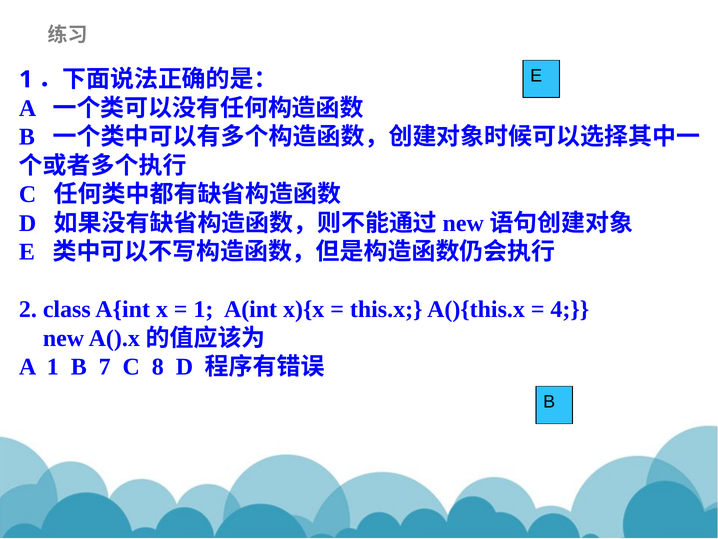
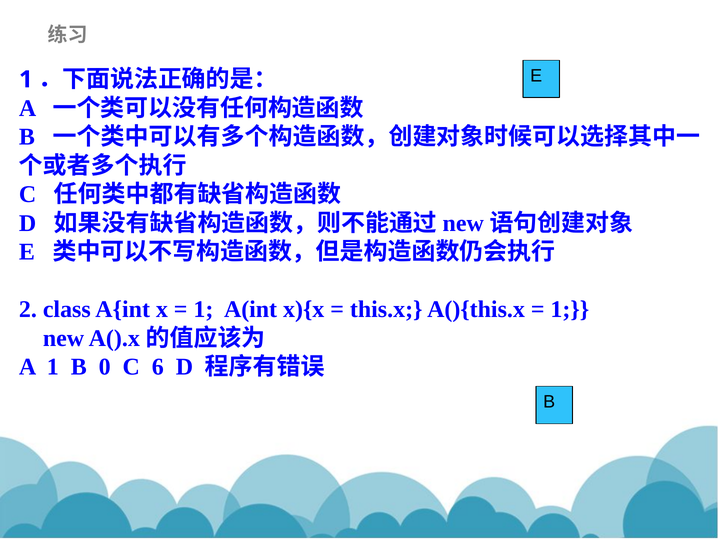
4 at (570, 309): 4 -> 1
7: 7 -> 0
8: 8 -> 6
